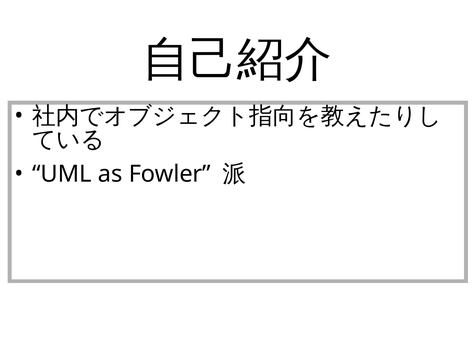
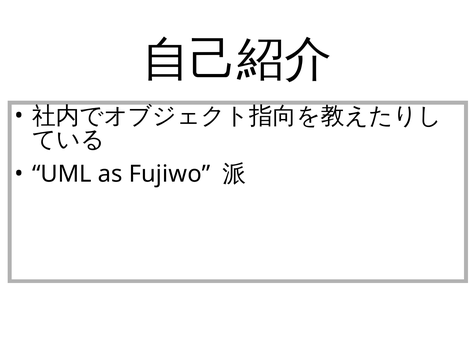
Fowler: Fowler -> Fujiwo
